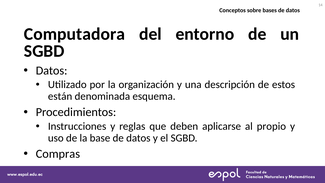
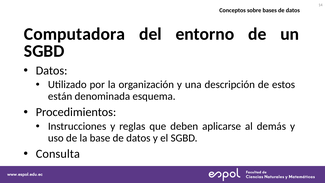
propio: propio -> demás
Compras: Compras -> Consulta
